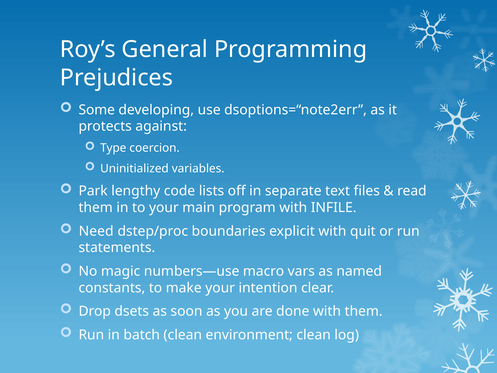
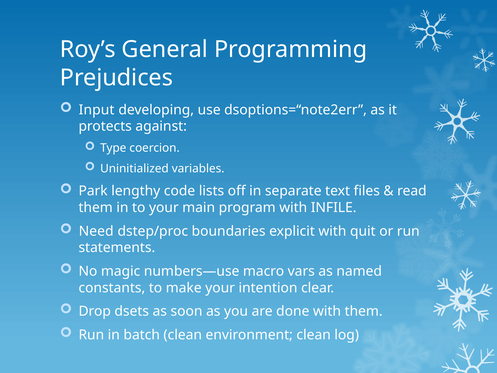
Some: Some -> Input
